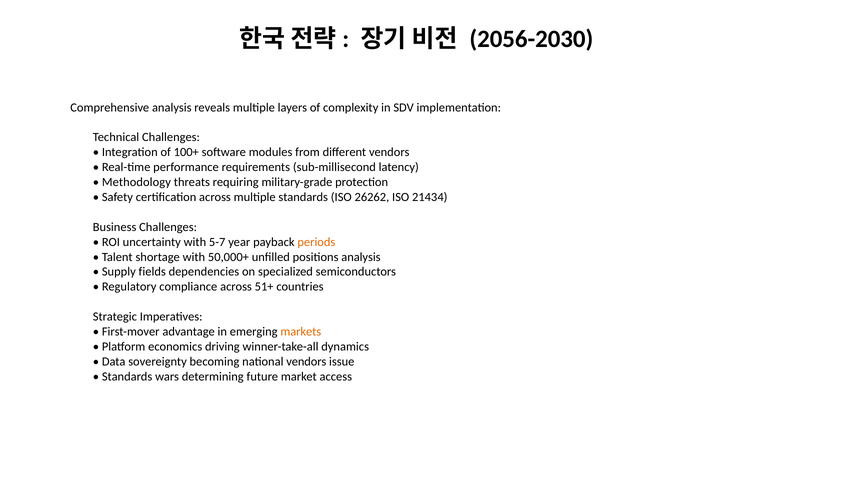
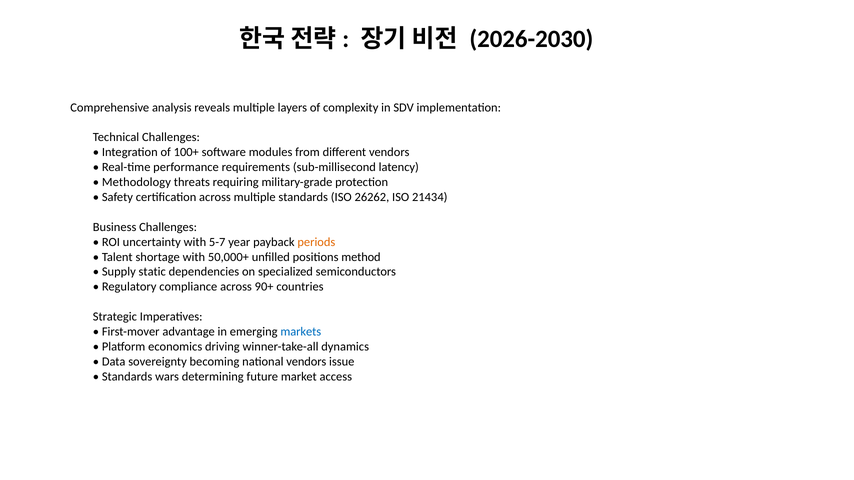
2056-2030: 2056-2030 -> 2026-2030
positions analysis: analysis -> method
fields: fields -> static
51+: 51+ -> 90+
markets colour: orange -> blue
